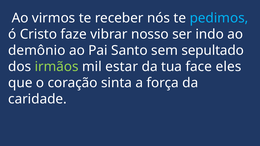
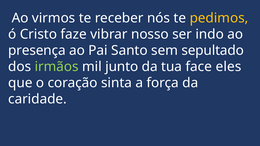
pedimos colour: light blue -> yellow
demônio: demônio -> presença
estar: estar -> junto
